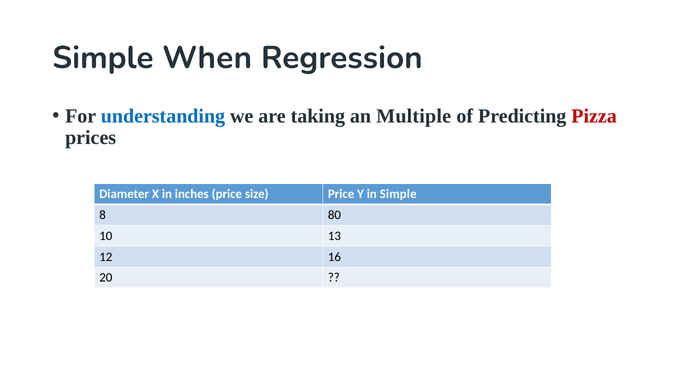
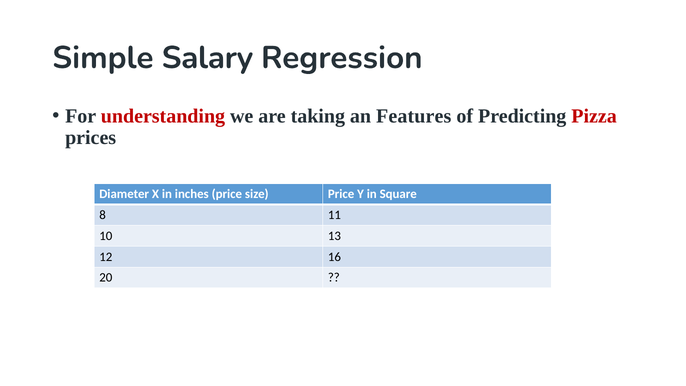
When: When -> Salary
understanding colour: blue -> red
Multiple: Multiple -> Features
in Simple: Simple -> Square
80: 80 -> 11
